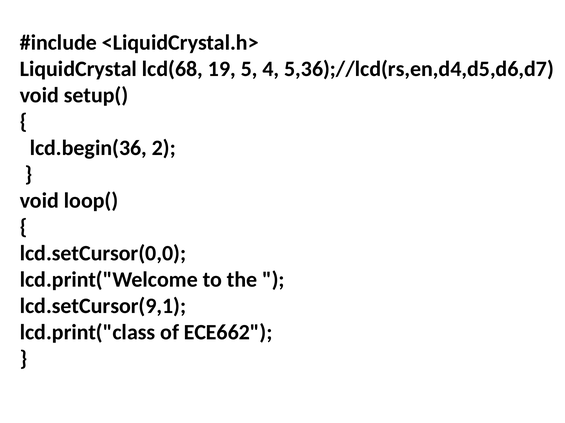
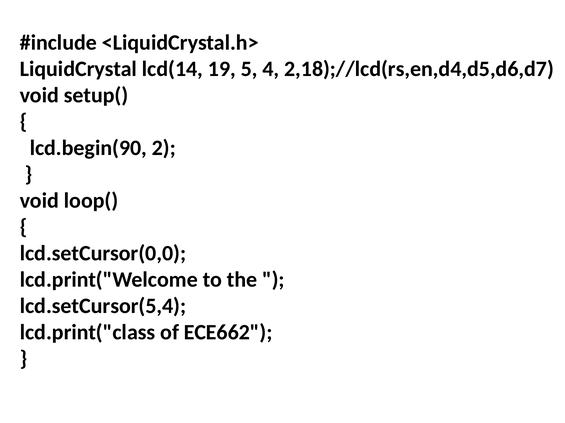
lcd(68: lcd(68 -> lcd(14
5,36);//lcd(rs,en,d4,d5,d6,d7: 5,36);//lcd(rs,en,d4,d5,d6,d7 -> 2,18);//lcd(rs,en,d4,d5,d6,d7
lcd.begin(36: lcd.begin(36 -> lcd.begin(90
lcd.setCursor(9,1: lcd.setCursor(9,1 -> lcd.setCursor(5,4
